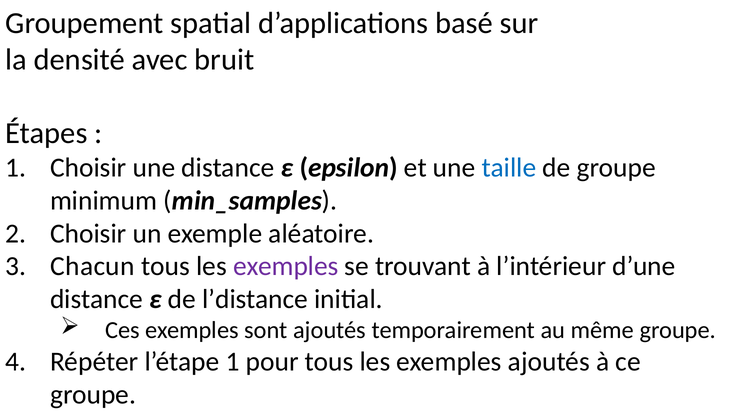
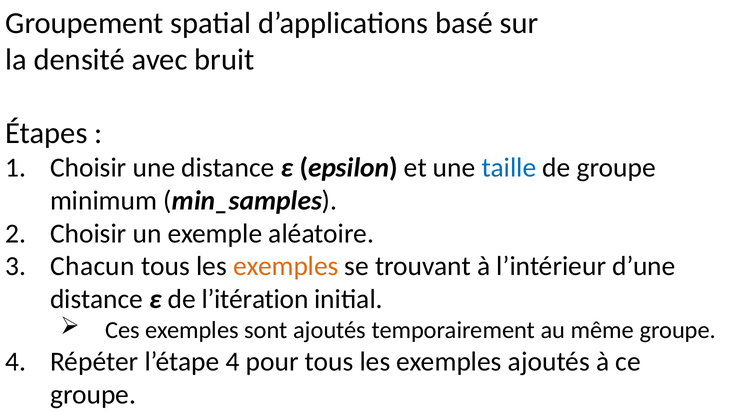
exemples at (286, 267) colour: purple -> orange
l’distance: l’distance -> l’itération
l’étape 1: 1 -> 4
